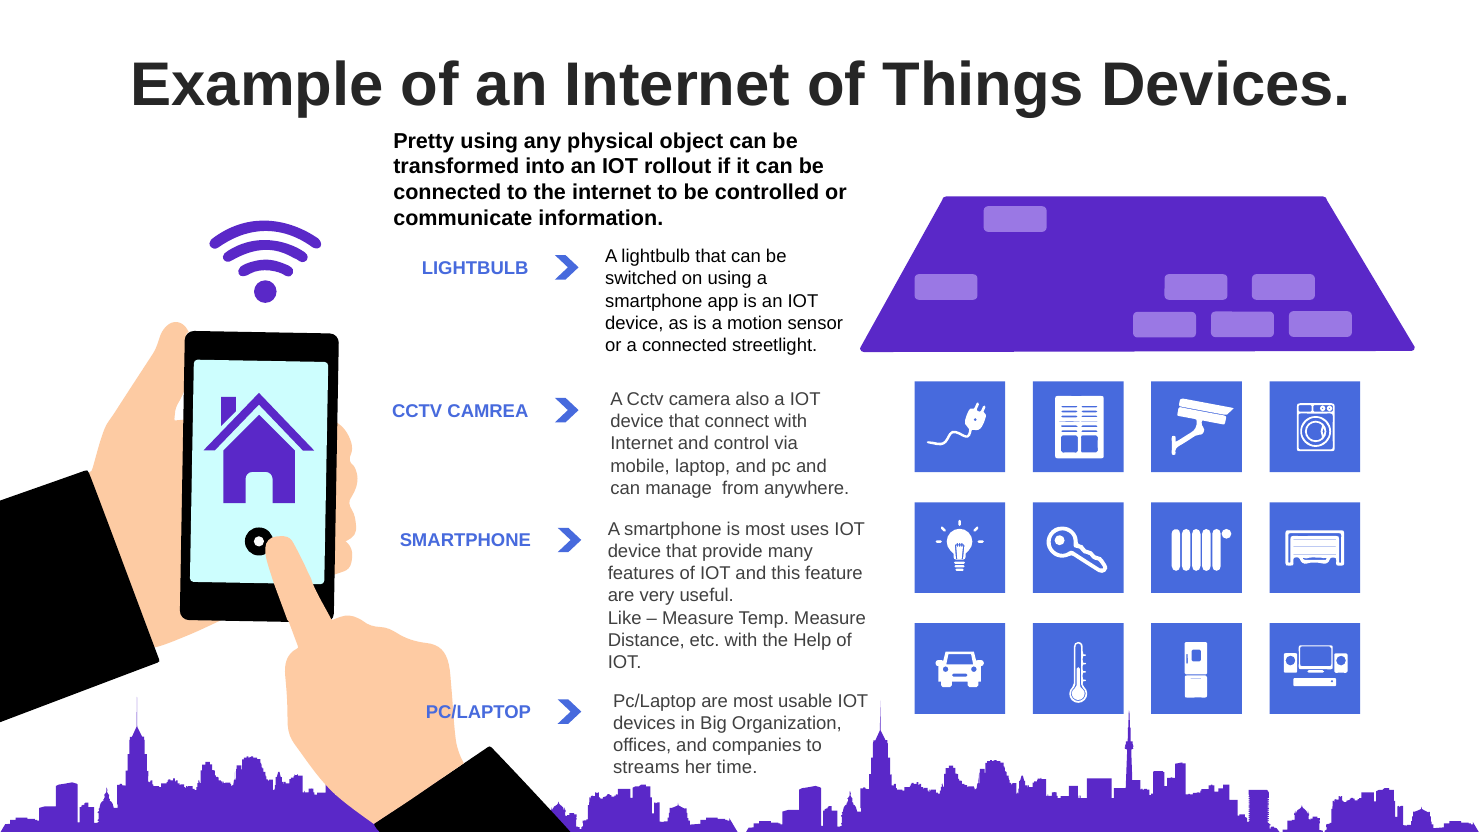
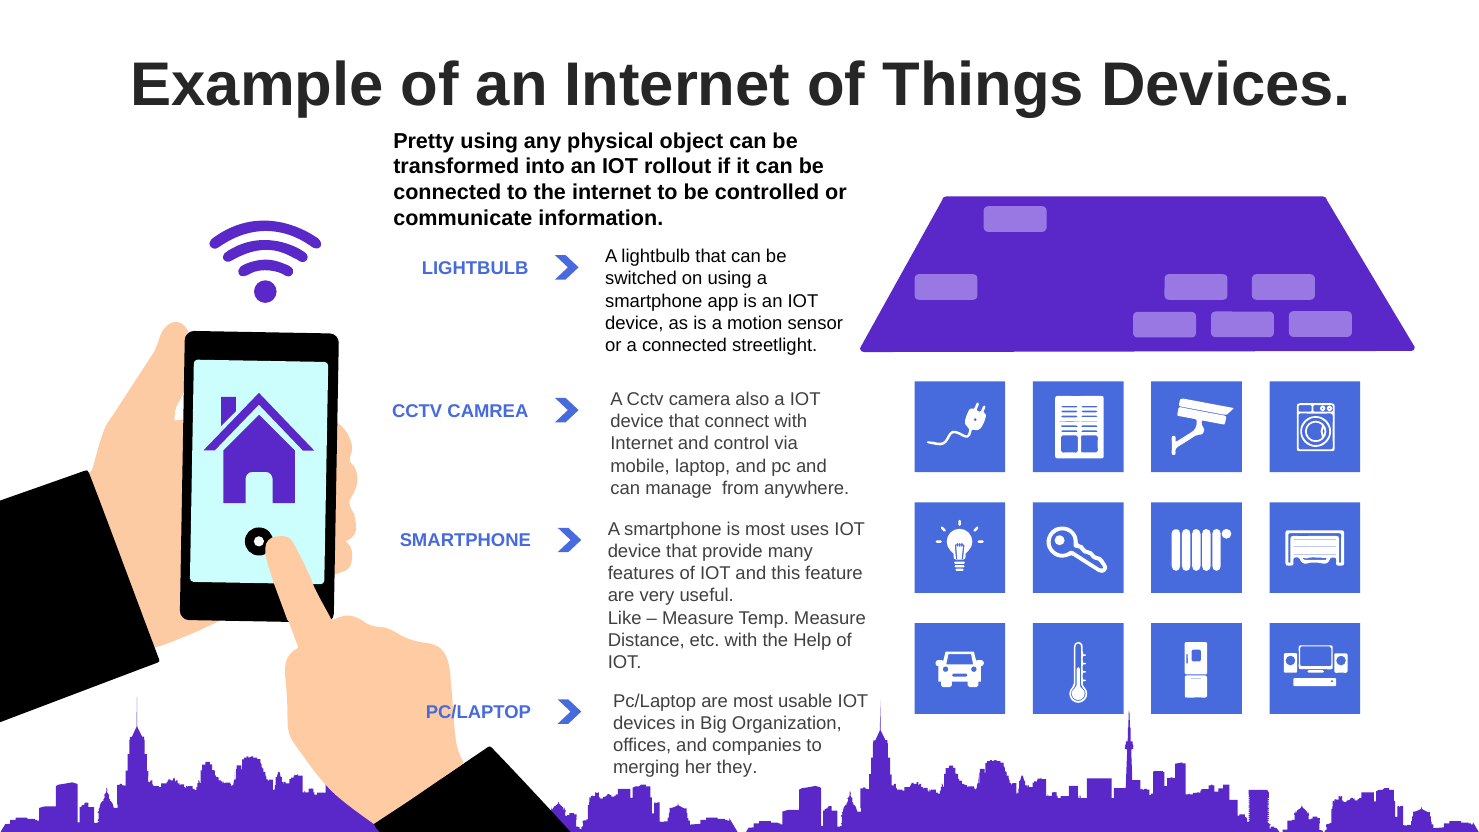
streams: streams -> merging
time: time -> they
